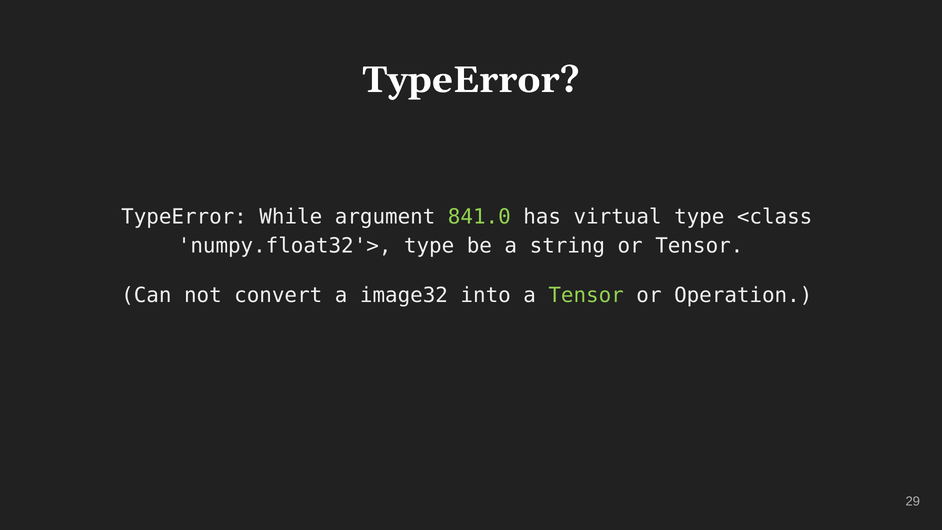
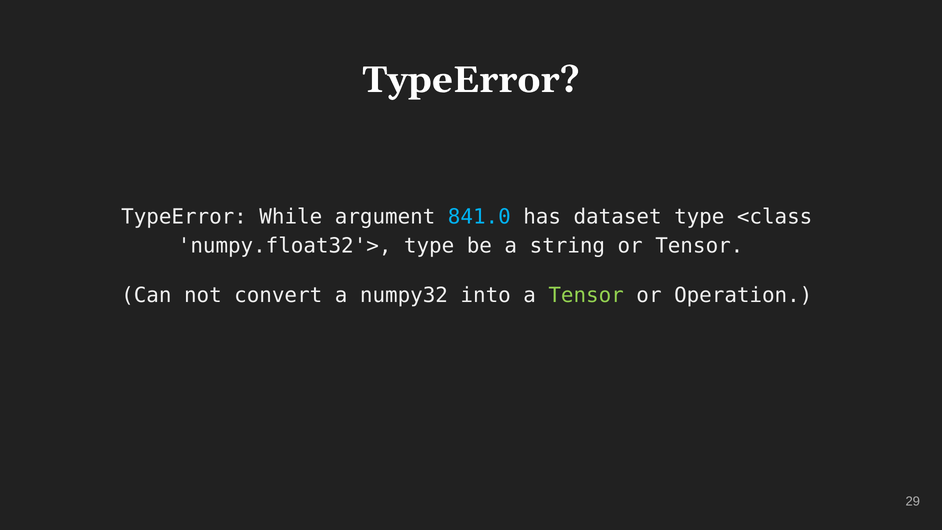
841.0 colour: light green -> light blue
virtual: virtual -> dataset
image32: image32 -> numpy32
